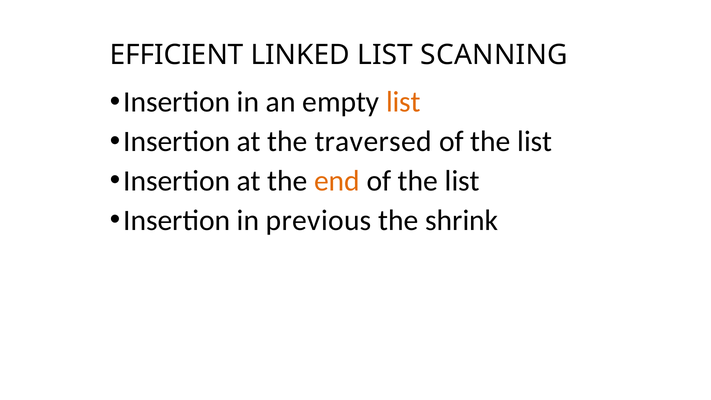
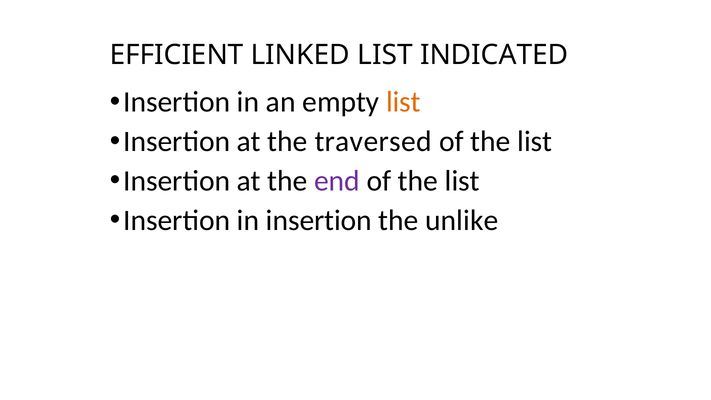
SCANNING: SCANNING -> INDICATED
end colour: orange -> purple
in previous: previous -> insertion
shrink: shrink -> unlike
